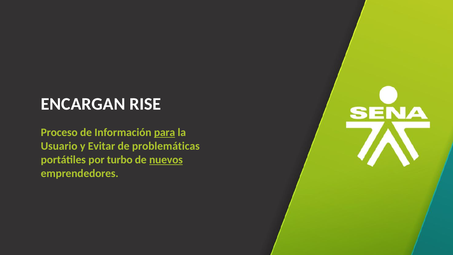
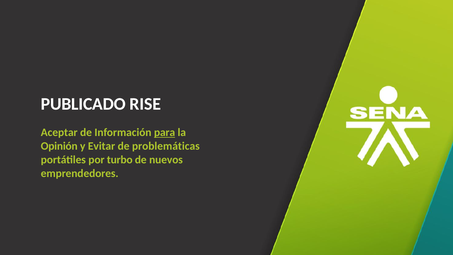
ENCARGAN: ENCARGAN -> PUBLICADO
Proceso: Proceso -> Aceptar
Usuario: Usuario -> Opinión
nuevos underline: present -> none
